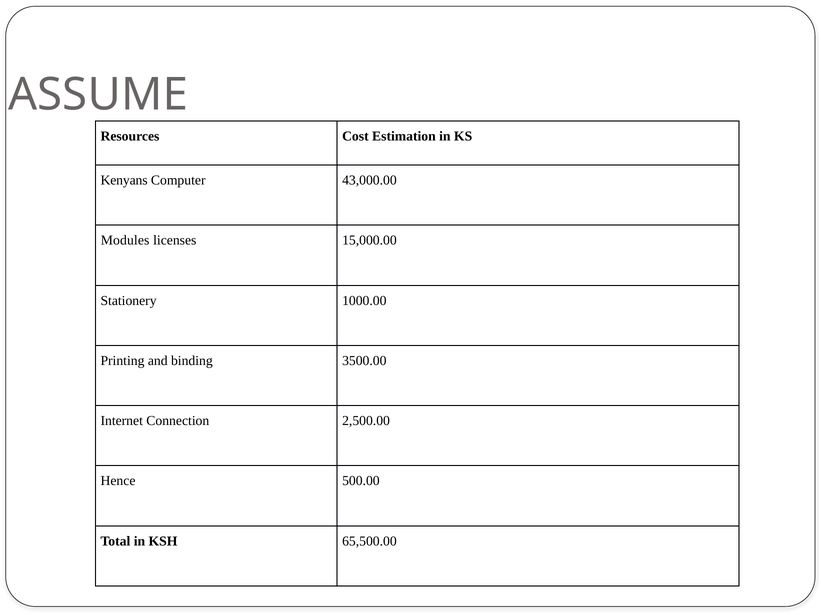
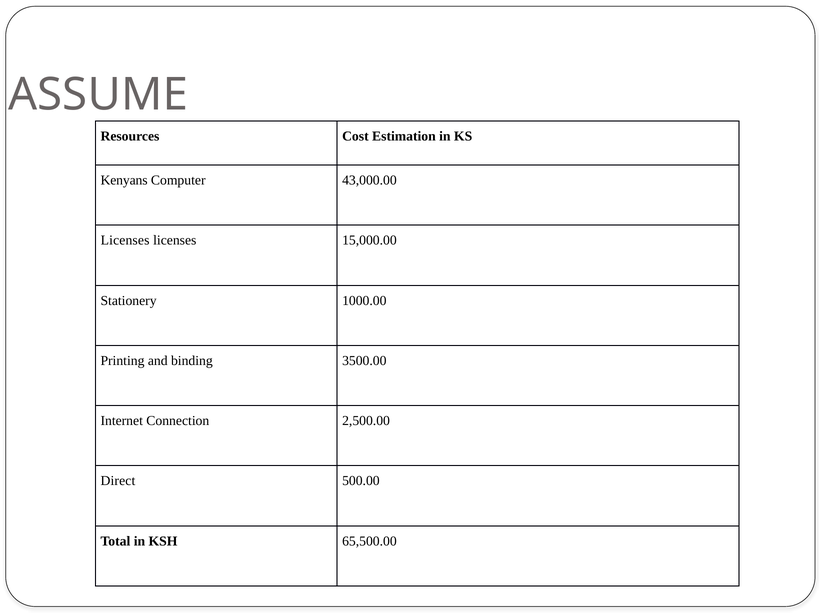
Modules at (125, 241): Modules -> Licenses
Hence: Hence -> Direct
